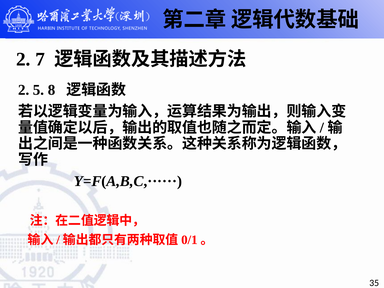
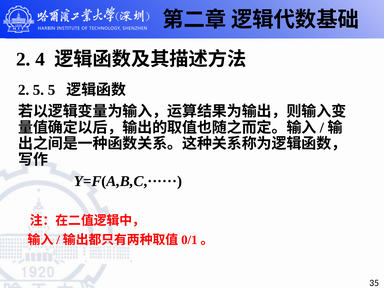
7: 7 -> 4
5 8: 8 -> 5
